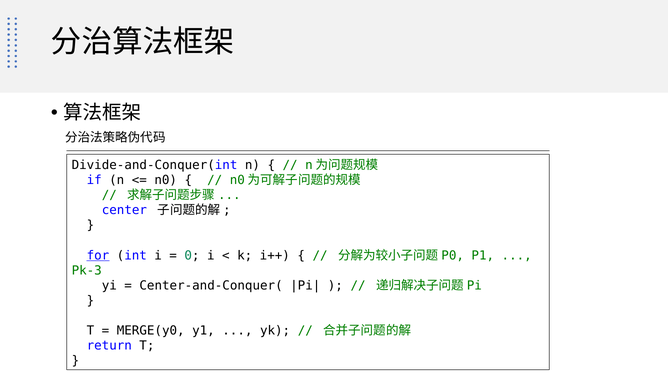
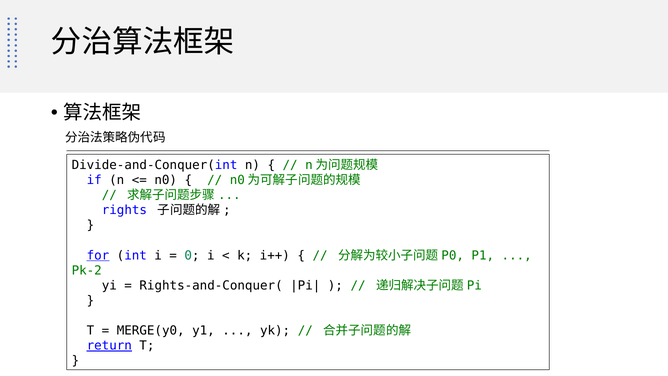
center: center -> rights
Pk-3: Pk-3 -> Pk-2
Center-and-Conquer(: Center-and-Conquer( -> Rights-and-Conquer(
return underline: none -> present
